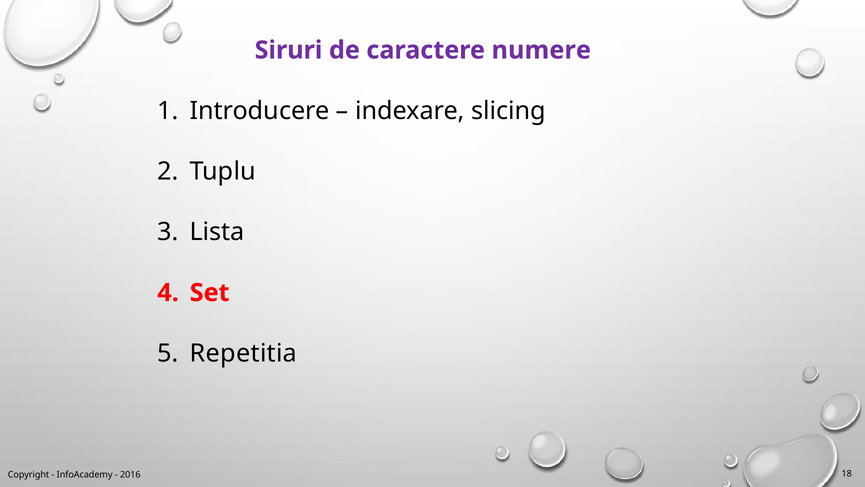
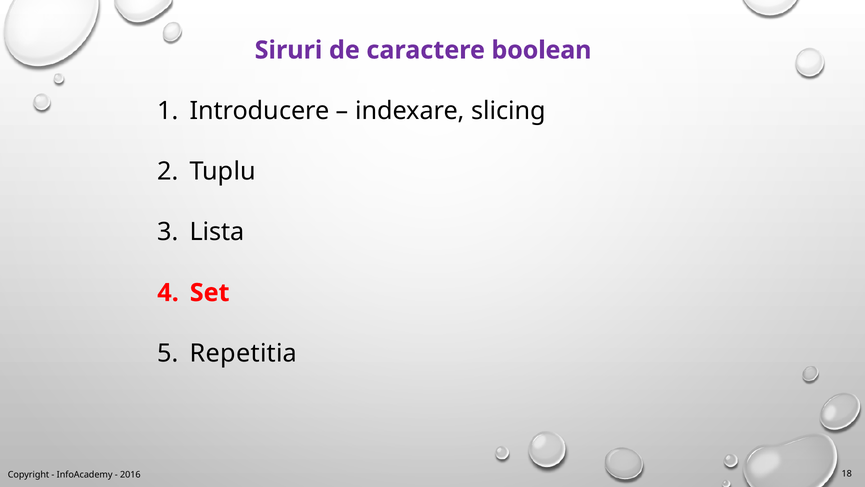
numere: numere -> boolean
